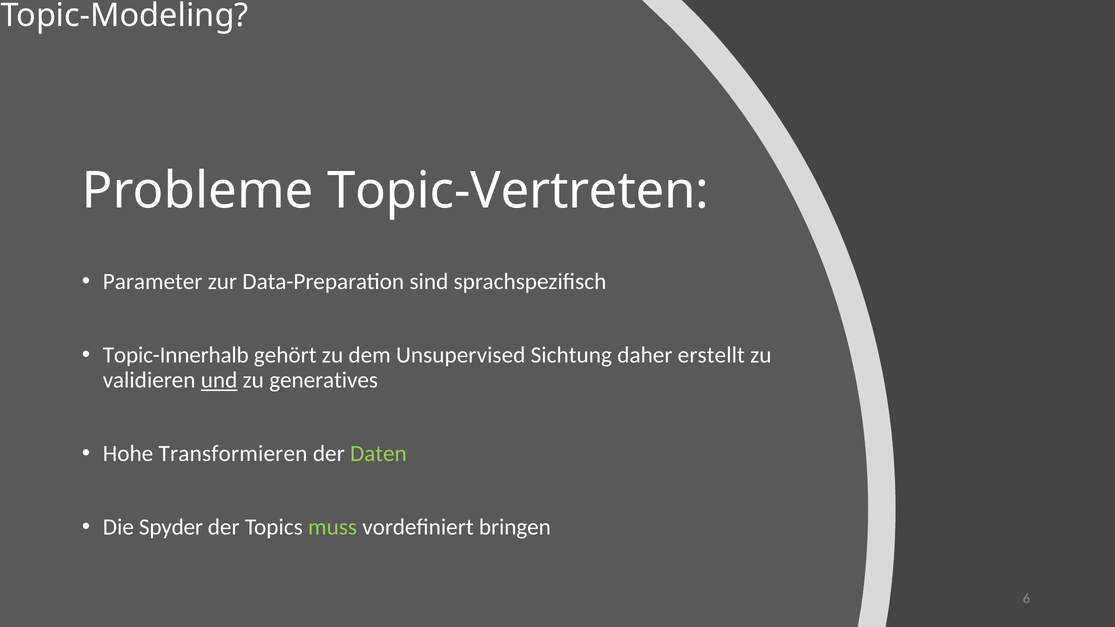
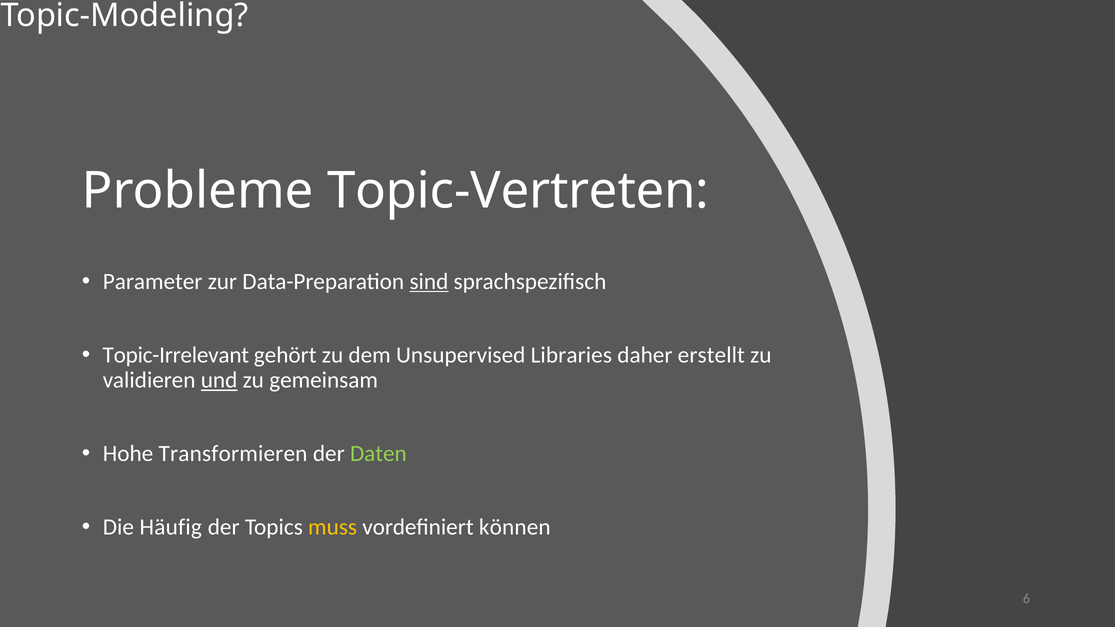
sind underline: none -> present
Topic-Innerhalb: Topic-Innerhalb -> Topic-Irrelevant
Sichtung: Sichtung -> Libraries
generatives: generatives -> gemeinsam
Spyder: Spyder -> Häufig
muss colour: light green -> yellow
bringen: bringen -> können
